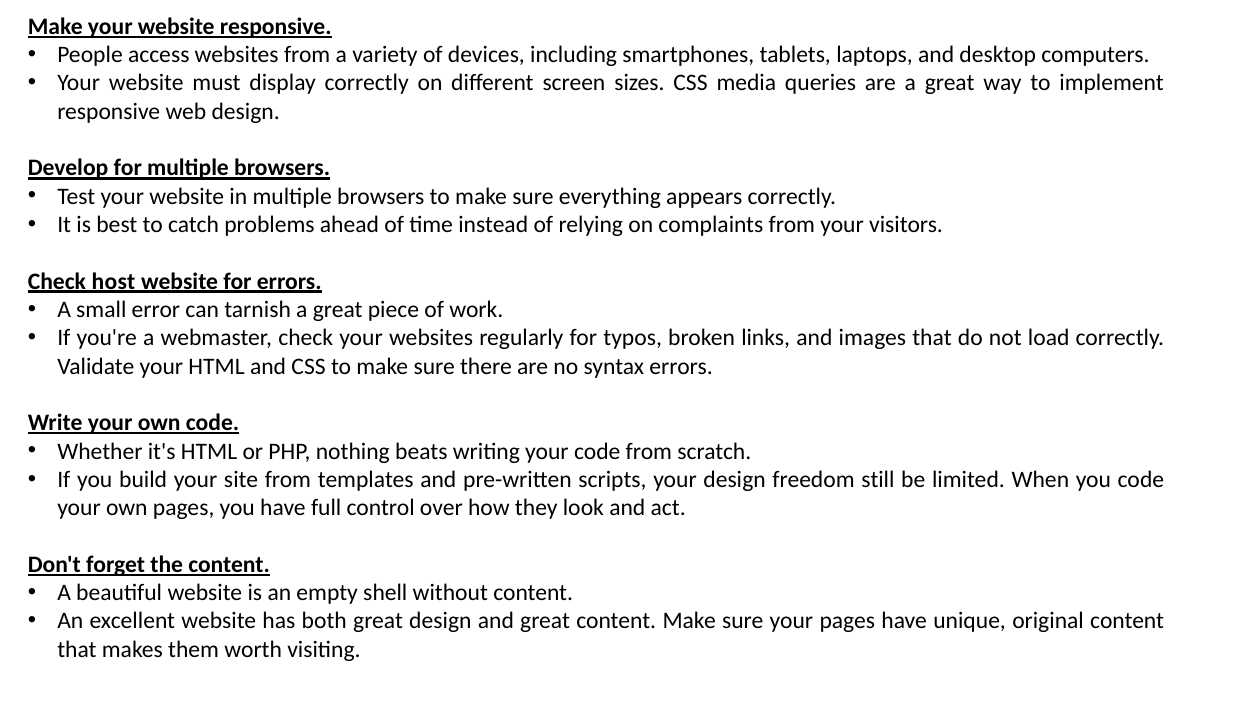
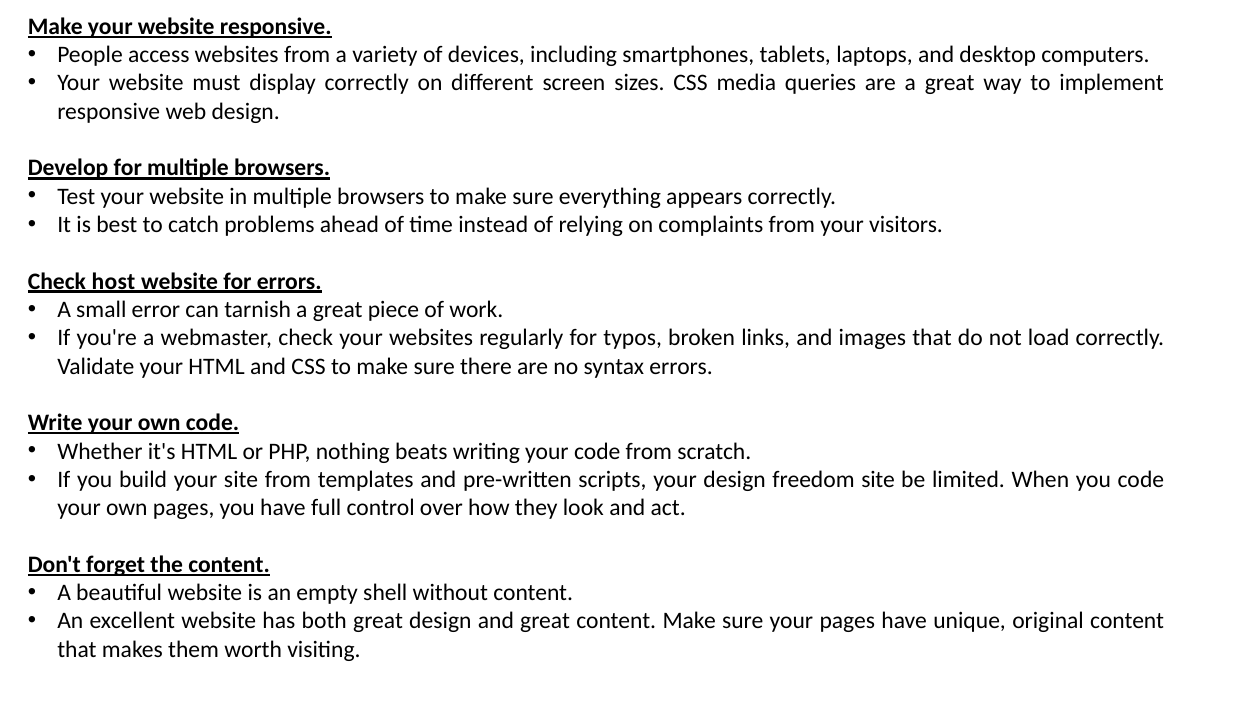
freedom still: still -> site
